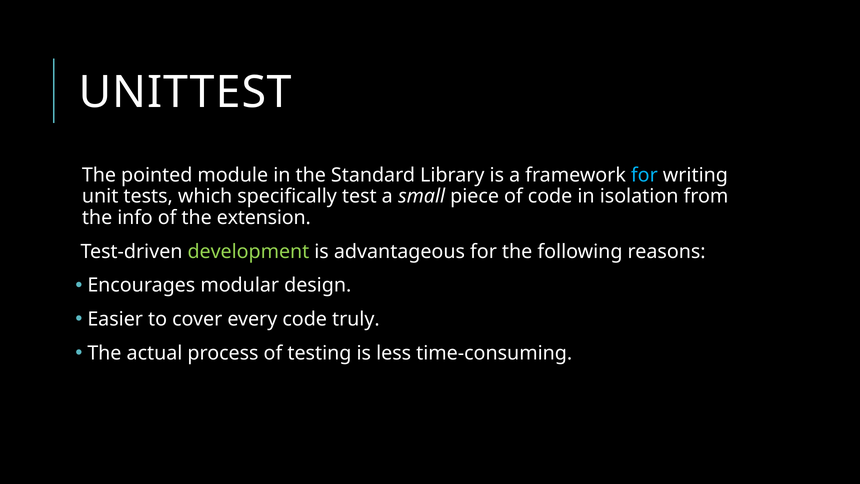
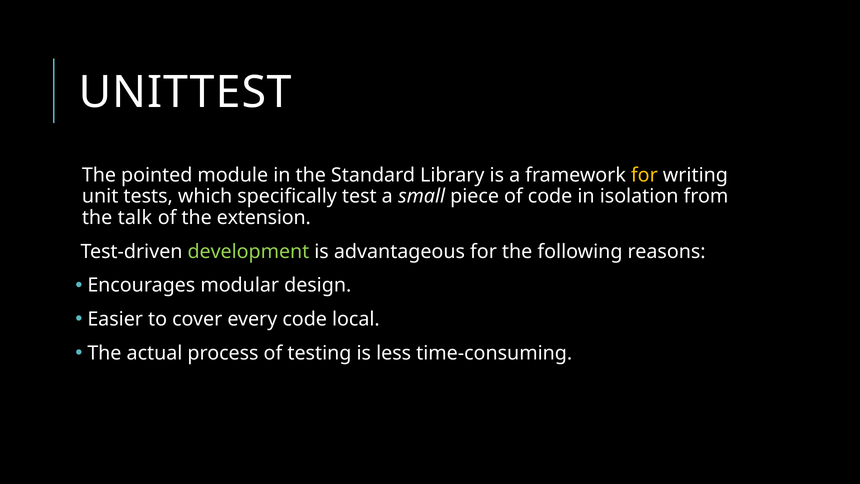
for at (644, 175) colour: light blue -> yellow
info: info -> talk
truly: truly -> local
